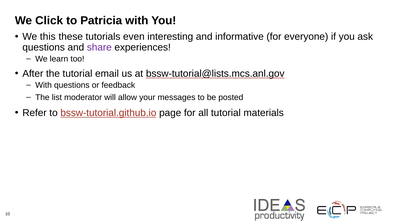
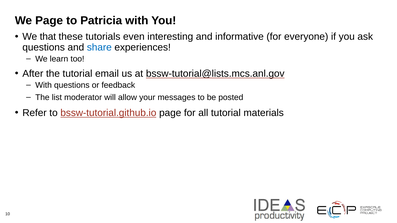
We Click: Click -> Page
this: this -> that
share colour: purple -> blue
